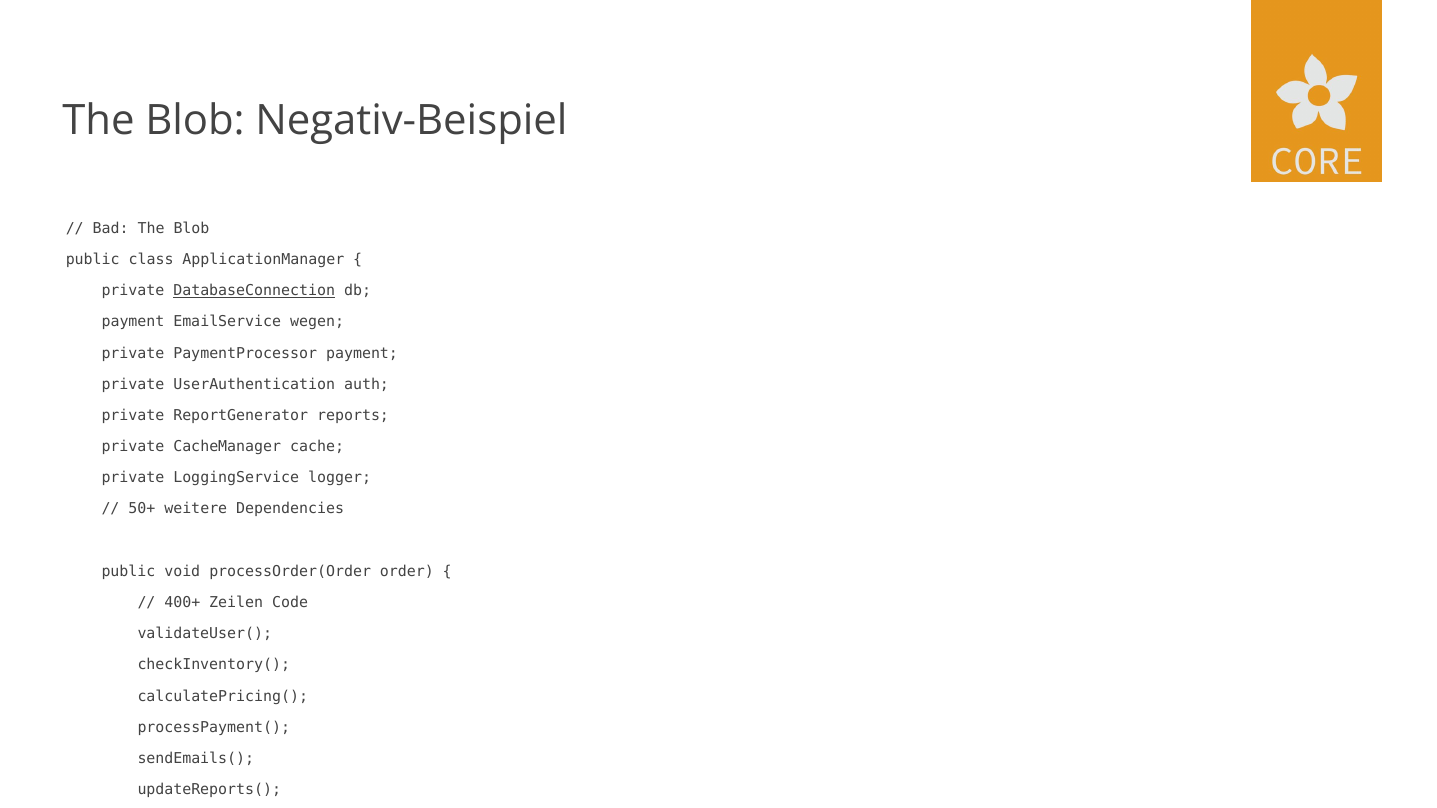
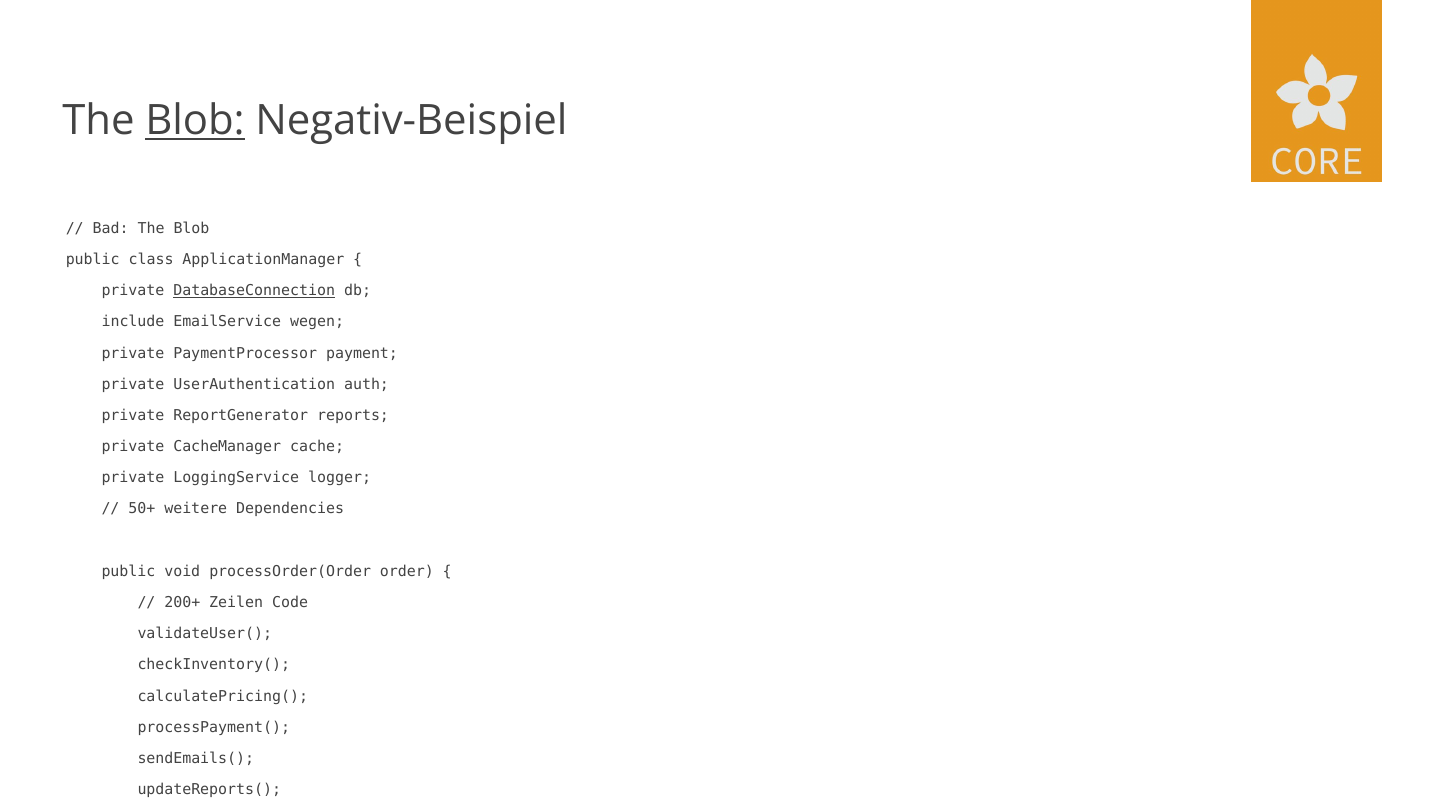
Blob at (195, 121) underline: none -> present
payment at (133, 322): payment -> include
400+: 400+ -> 200+
